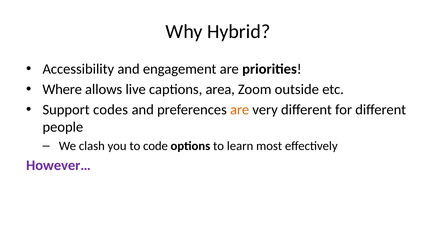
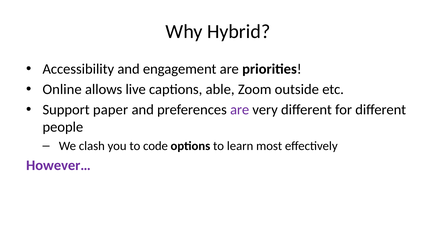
Where: Where -> Online
area: area -> able
codes: codes -> paper
are at (240, 110) colour: orange -> purple
